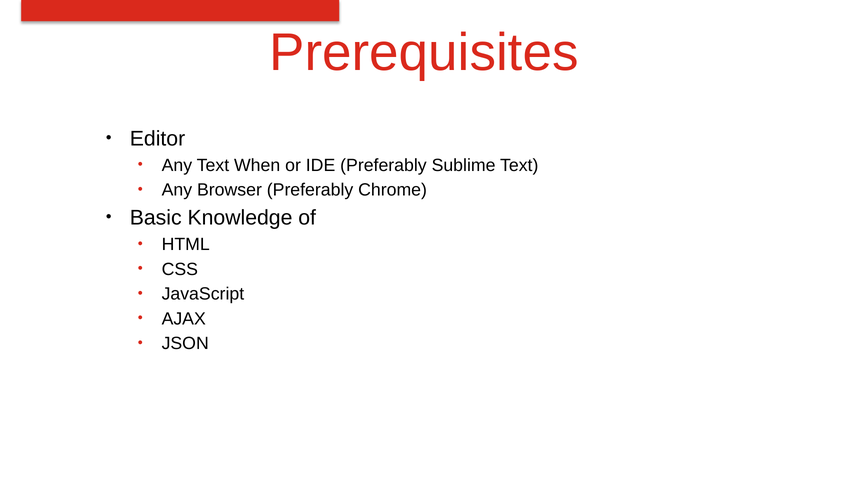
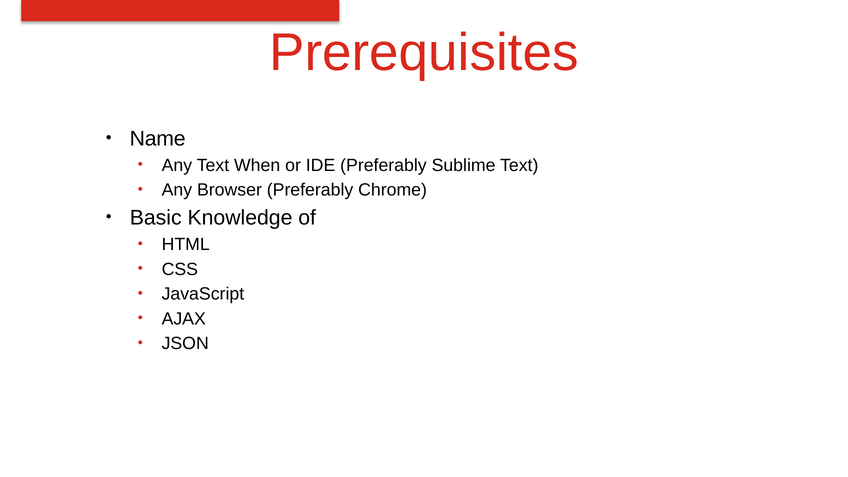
Editor: Editor -> Name
